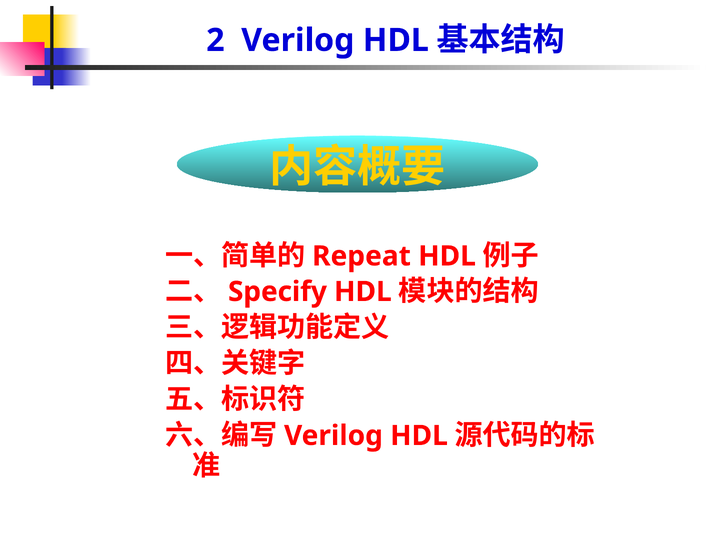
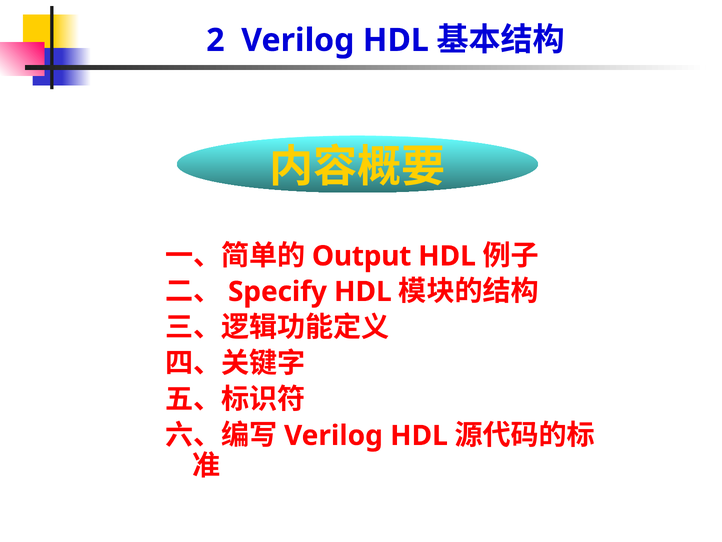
Repeat: Repeat -> Output
